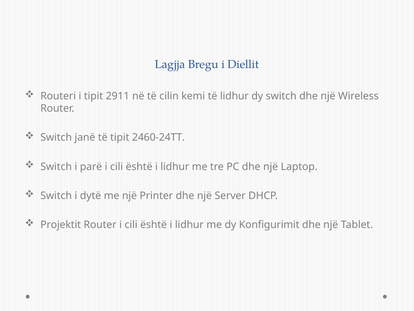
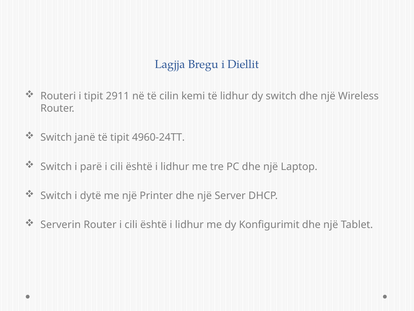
2460-24TT: 2460-24TT -> 4960-24TT
Projektit: Projektit -> Serverin
